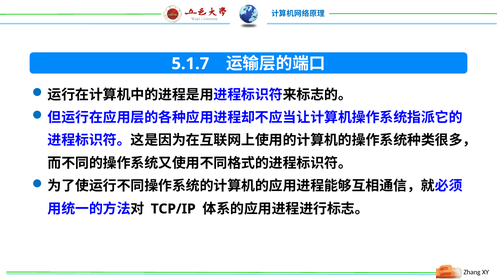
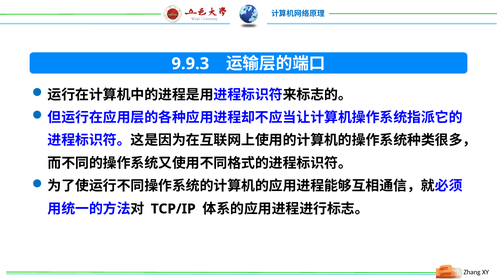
5.1.7: 5.1.7 -> 9.9.3
